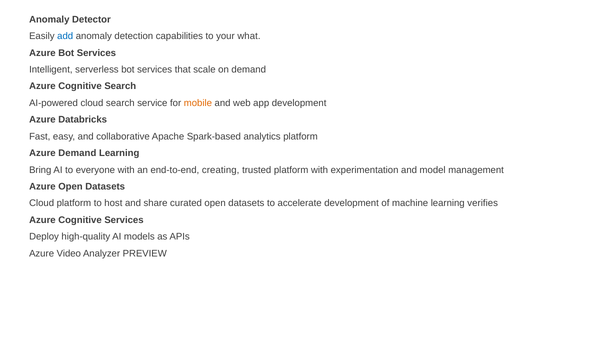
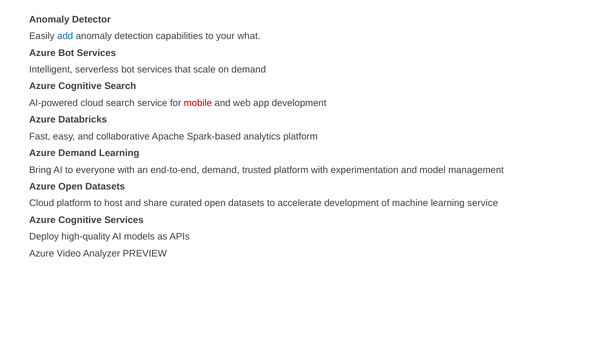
mobile colour: orange -> red
end-to-end creating: creating -> demand
learning verifies: verifies -> service
